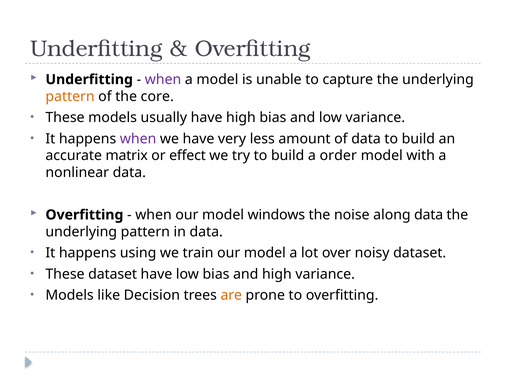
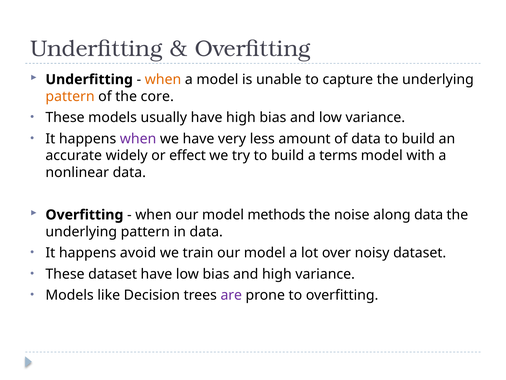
when at (163, 79) colour: purple -> orange
matrix: matrix -> widely
order: order -> terms
windows: windows -> methods
using: using -> avoid
are colour: orange -> purple
